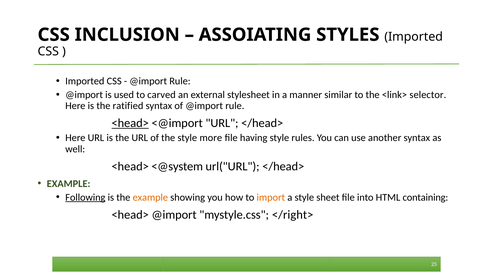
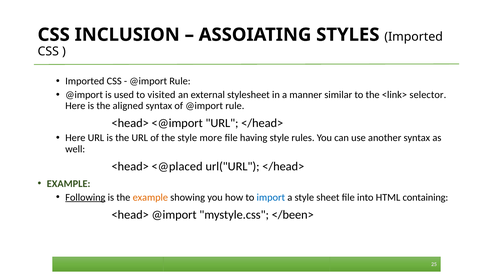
carved: carved -> visited
ratified: ratified -> aligned
<head> at (130, 123) underline: present -> none
<@system: <@system -> <@placed
import colour: orange -> blue
</right>: </right> -> </been>
